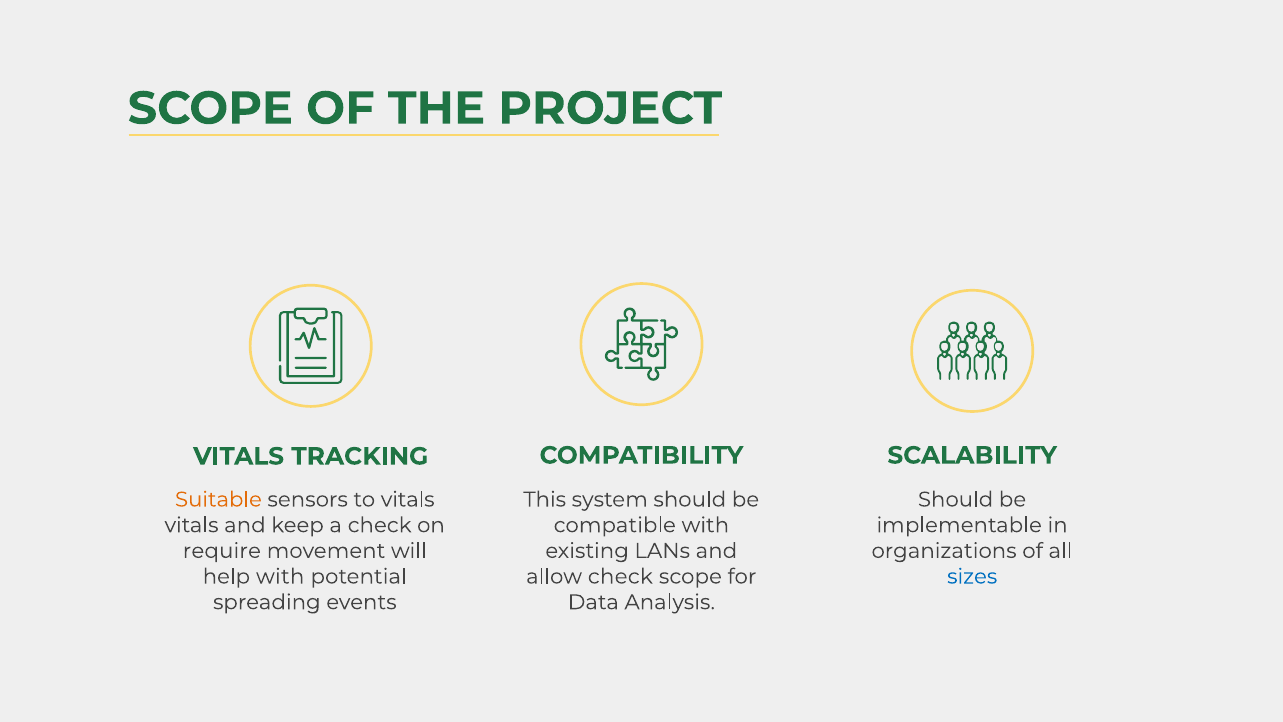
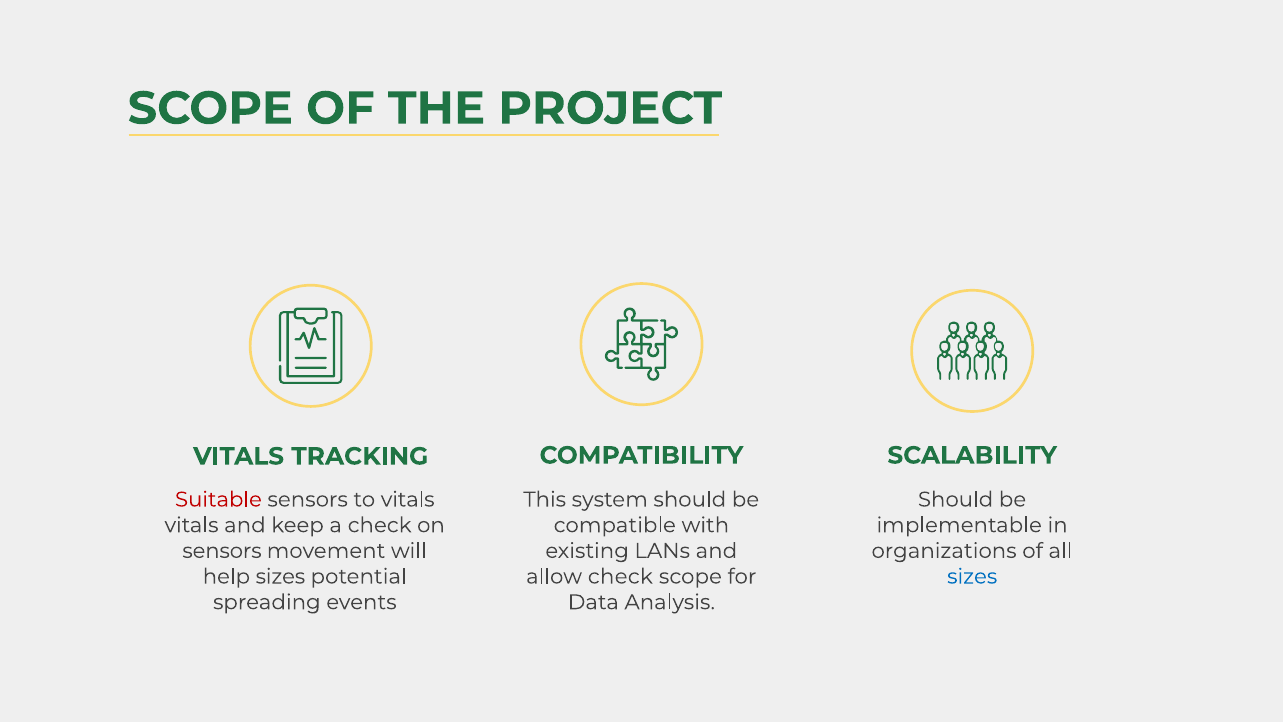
Suitable colour: orange -> red
require at (222, 551): require -> sensors
help with: with -> sizes
